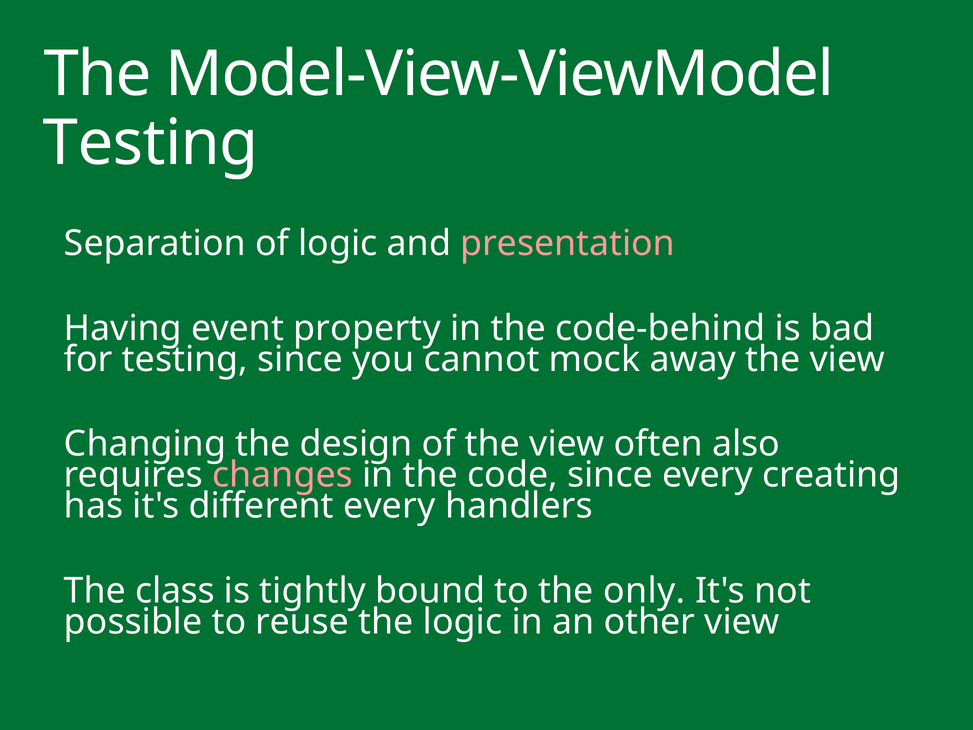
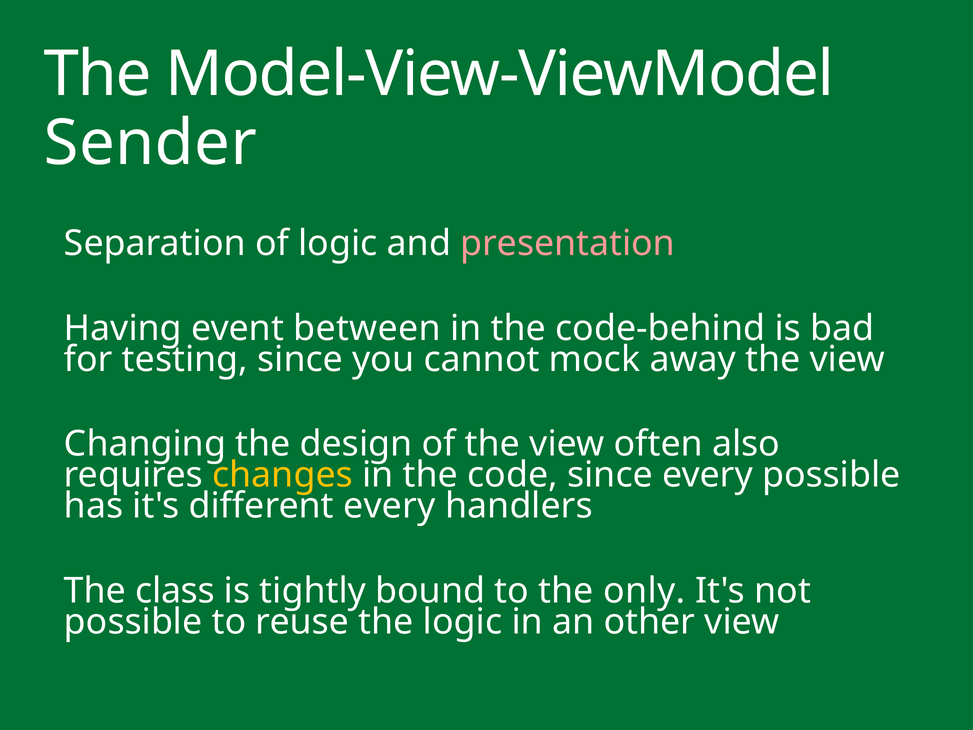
Testing at (151, 143): Testing -> Sender
property: property -> between
changes colour: pink -> yellow
every creating: creating -> possible
